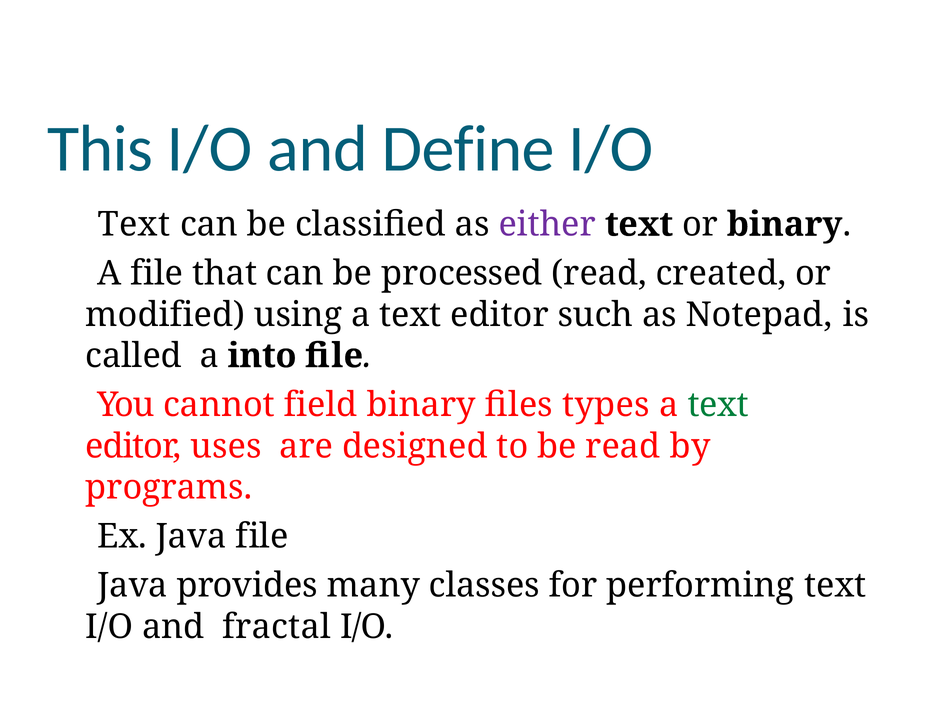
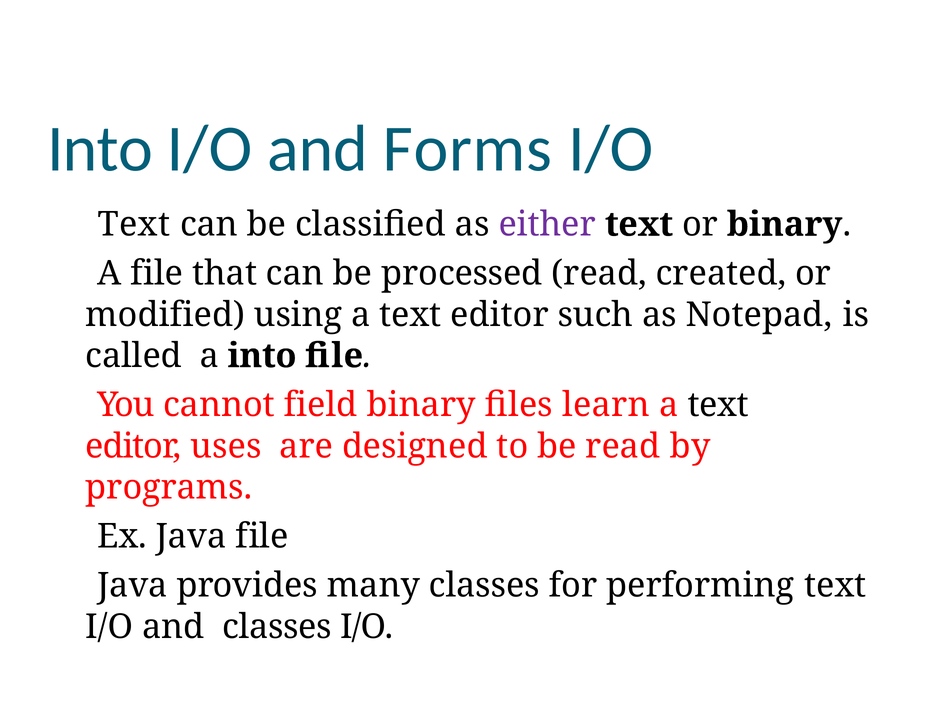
This at (100, 149): This -> Into
Define: Define -> Forms
types: types -> learn
text at (718, 405) colour: green -> black
and fractal: fractal -> classes
